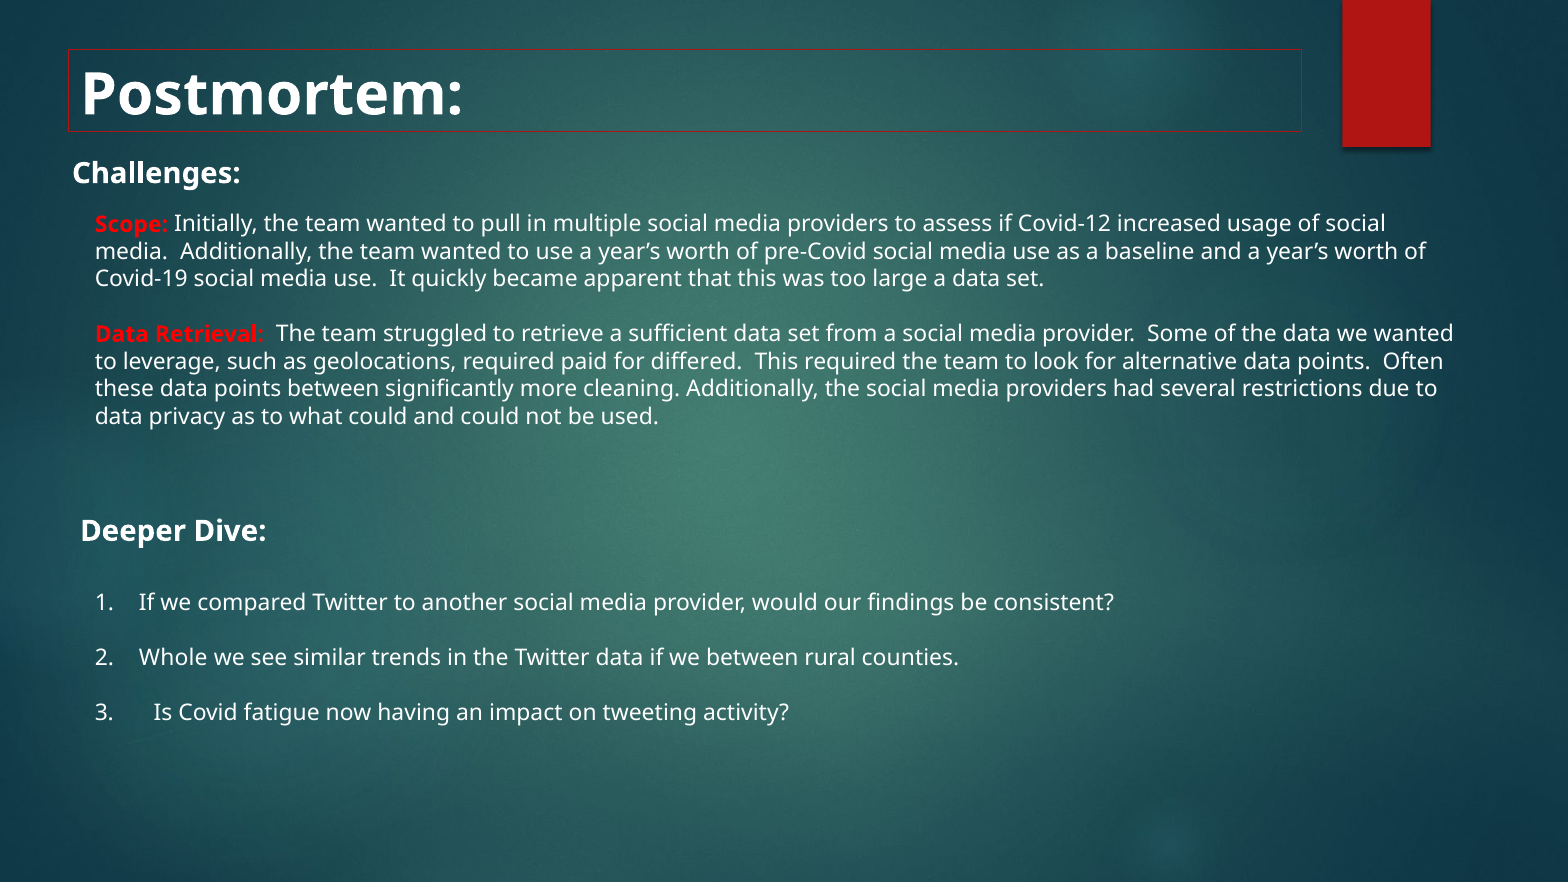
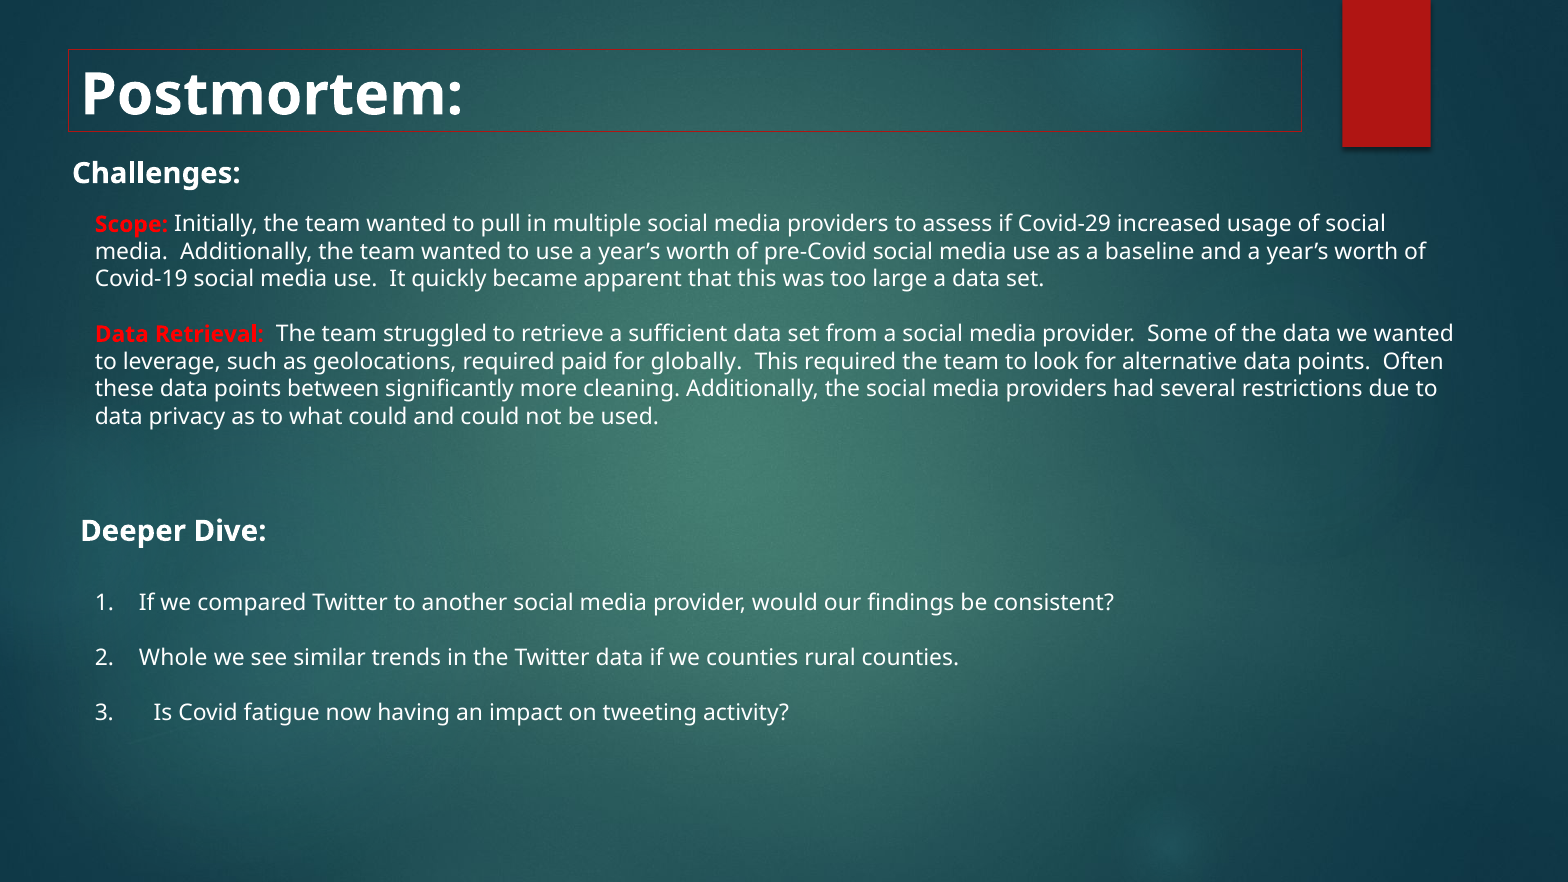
Covid-12: Covid-12 -> Covid-29
differed: differed -> globally
we between: between -> counties
